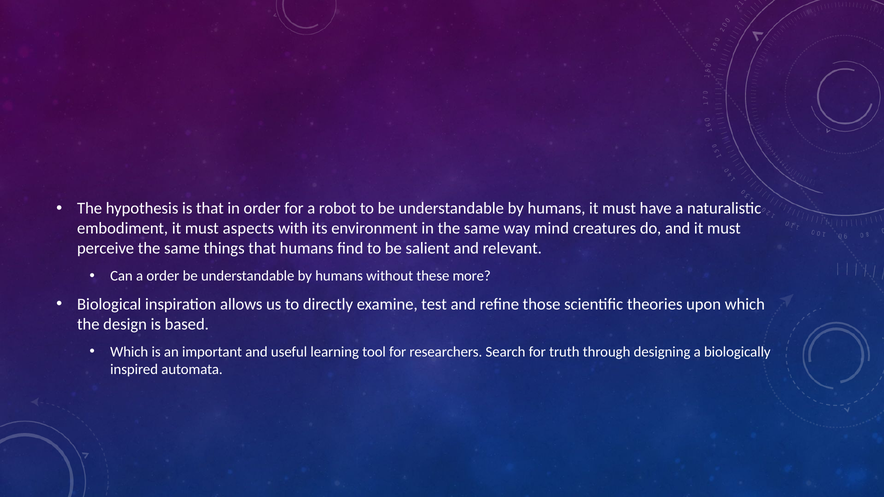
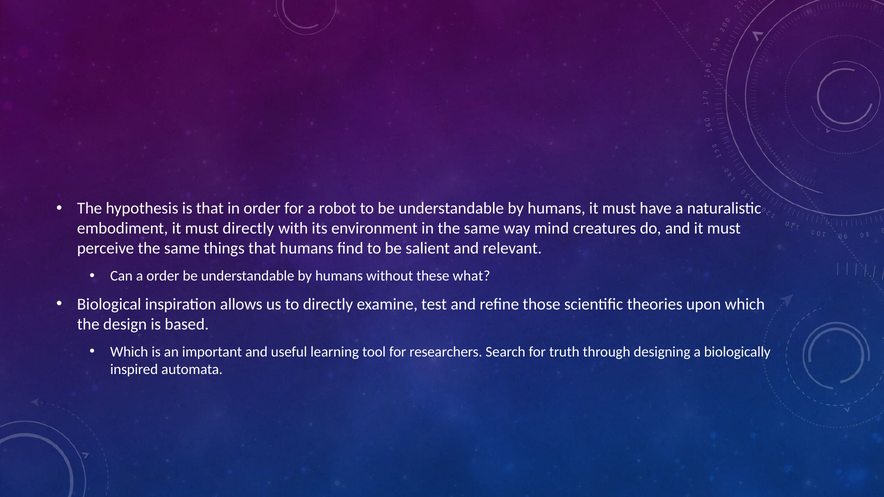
must aspects: aspects -> directly
more: more -> what
